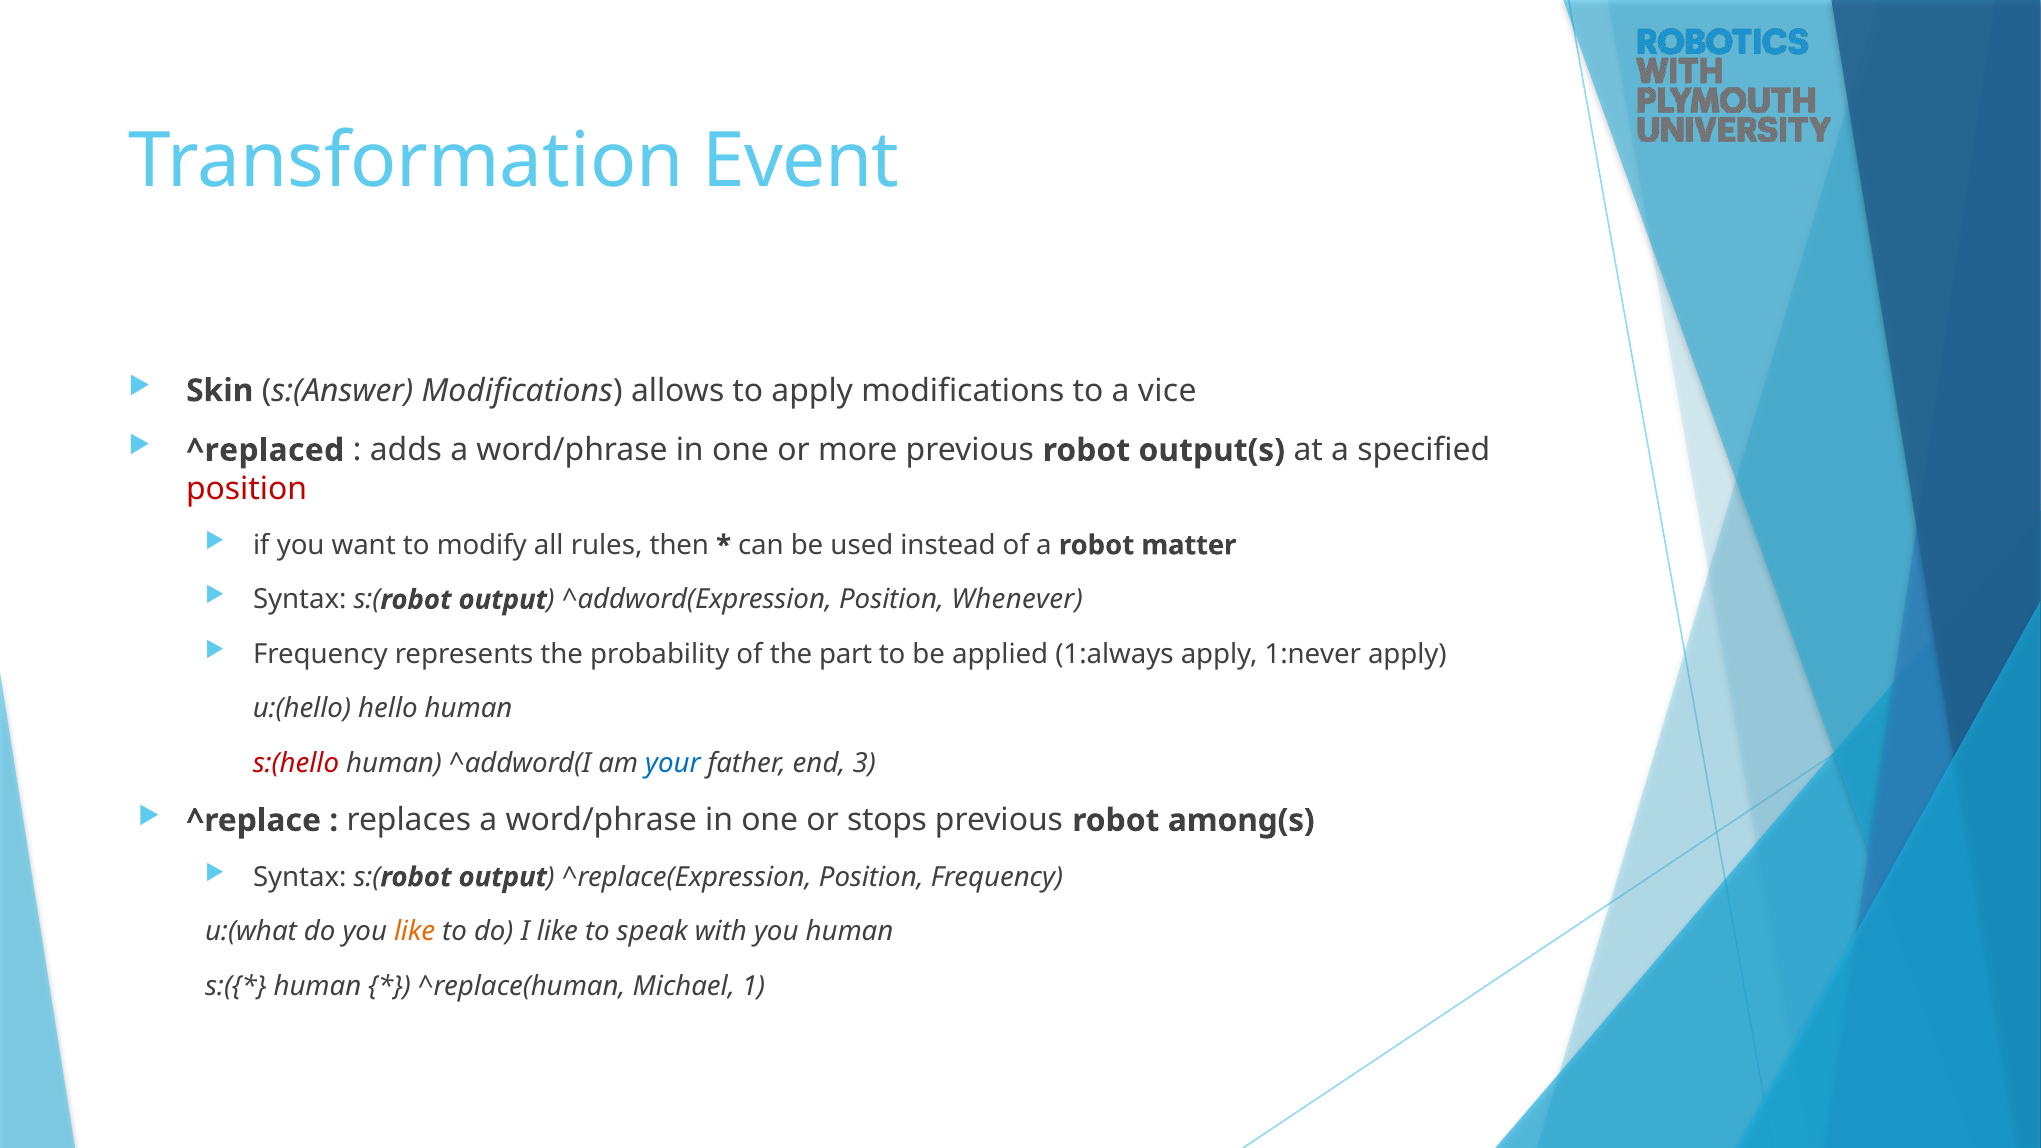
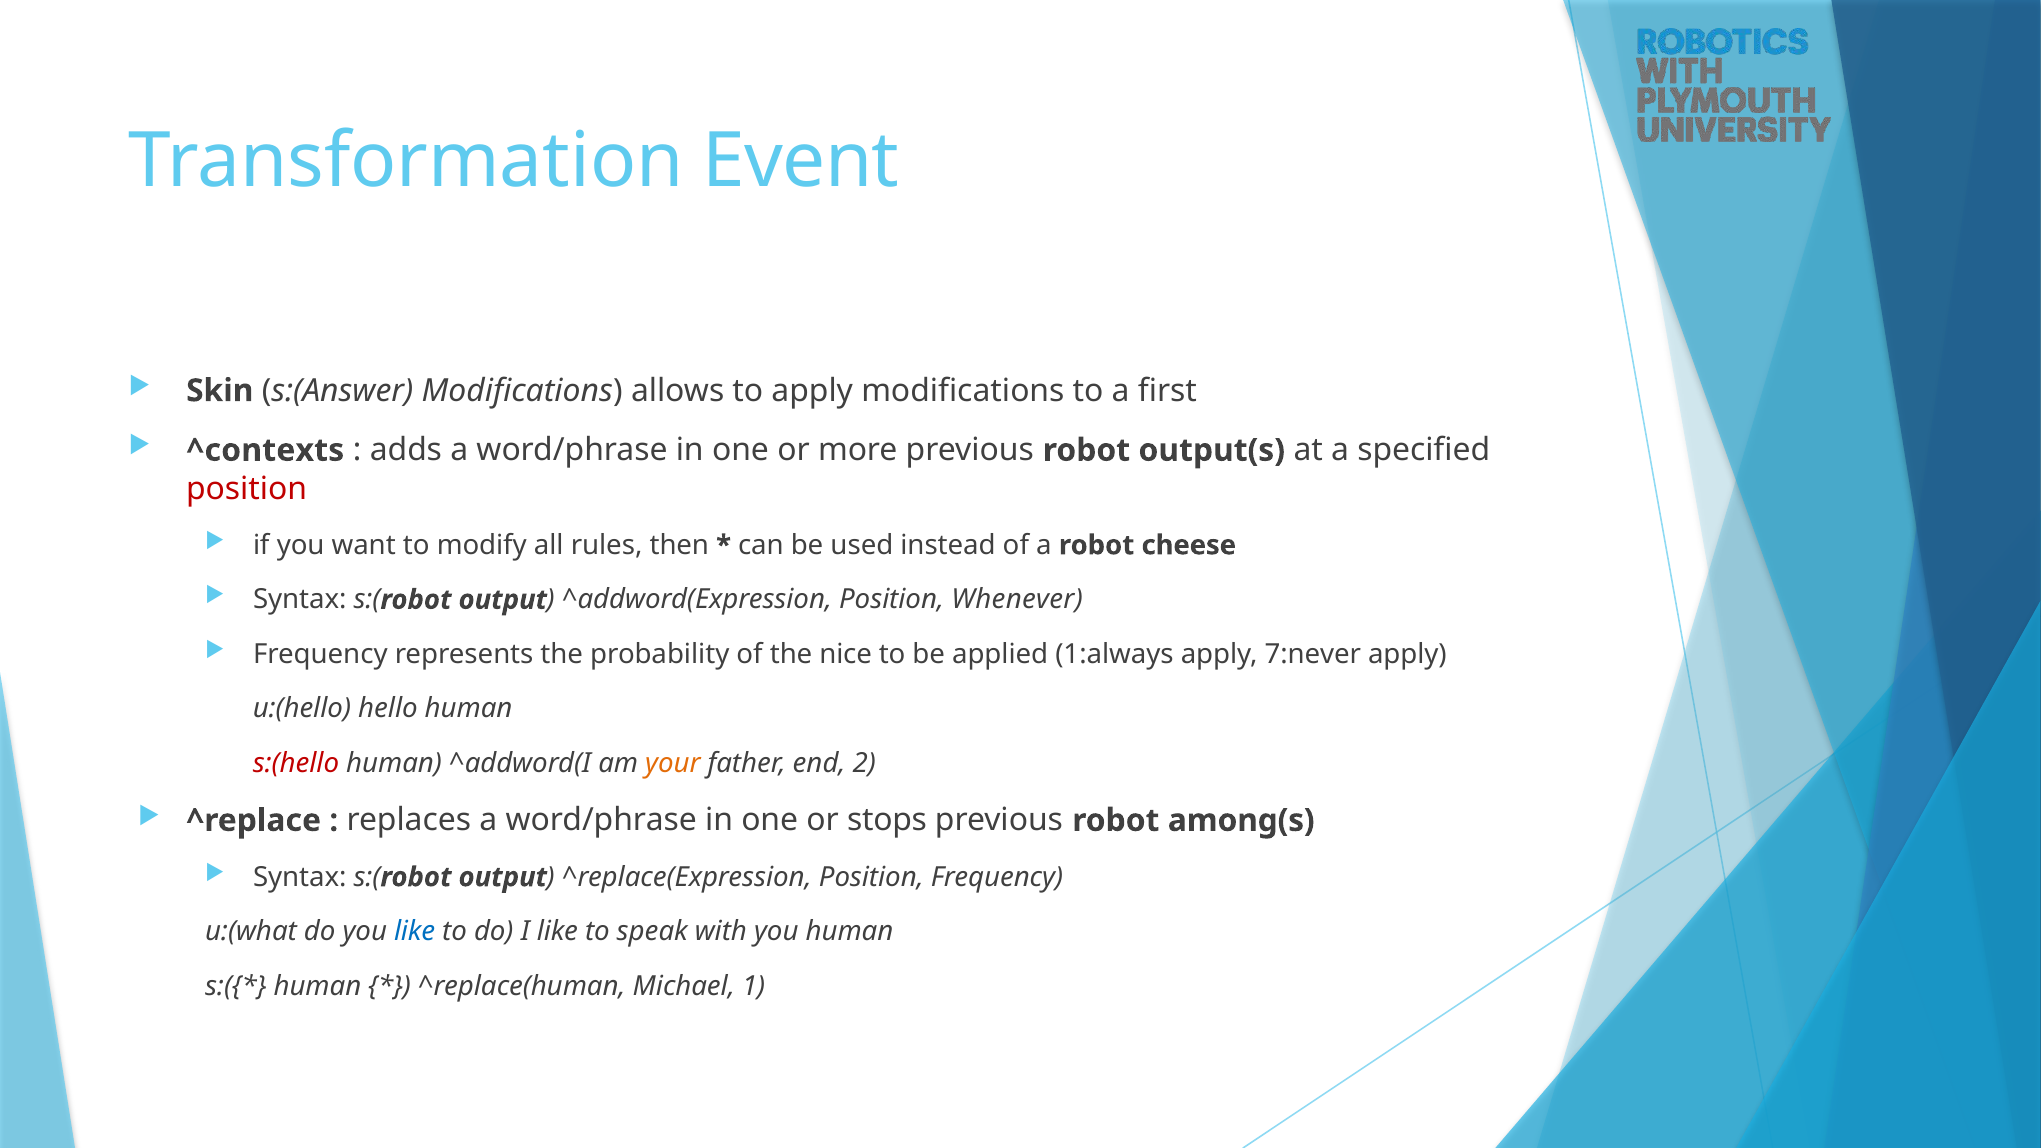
vice: vice -> first
^replaced: ^replaced -> ^contexts
matter: matter -> cheese
part: part -> nice
1:never: 1:never -> 7:never
your colour: blue -> orange
3: 3 -> 2
like at (415, 932) colour: orange -> blue
